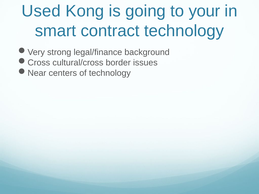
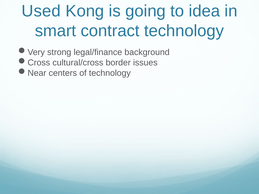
your: your -> idea
